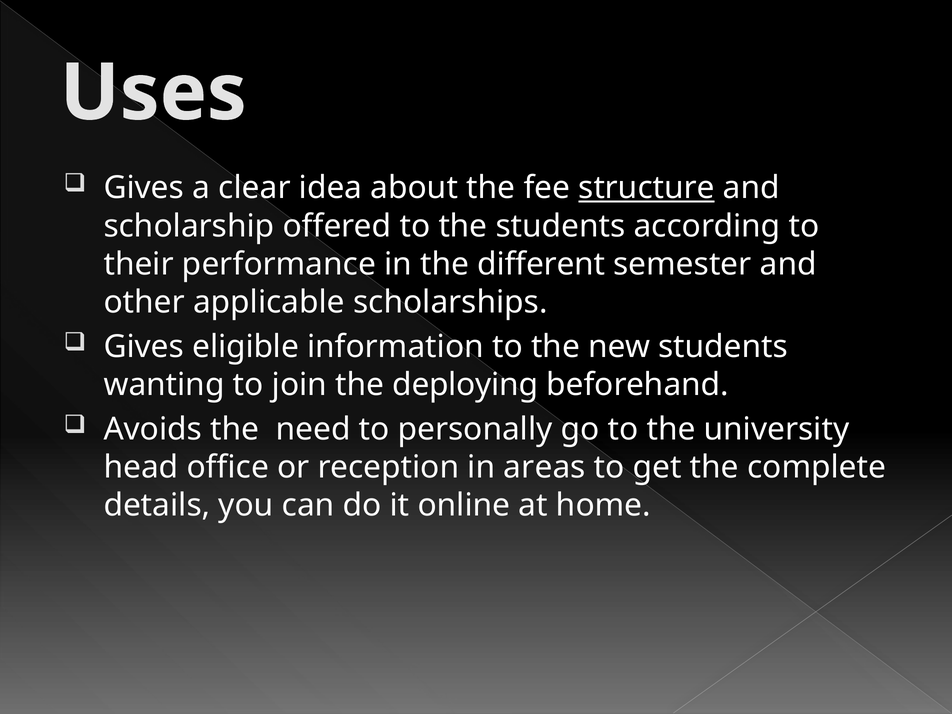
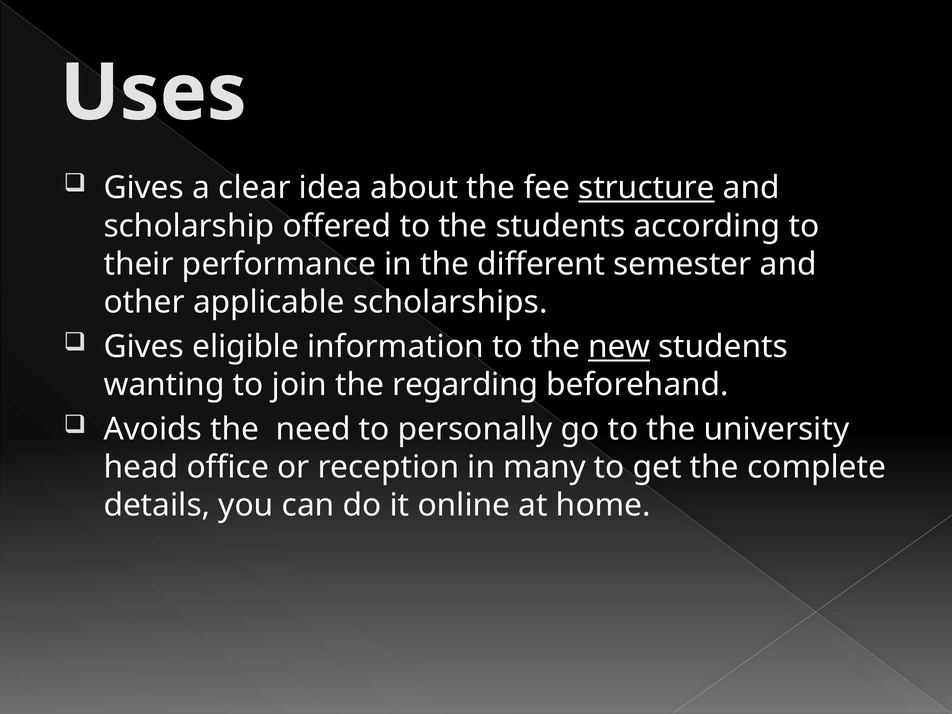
new underline: none -> present
deploying: deploying -> regarding
areas: areas -> many
